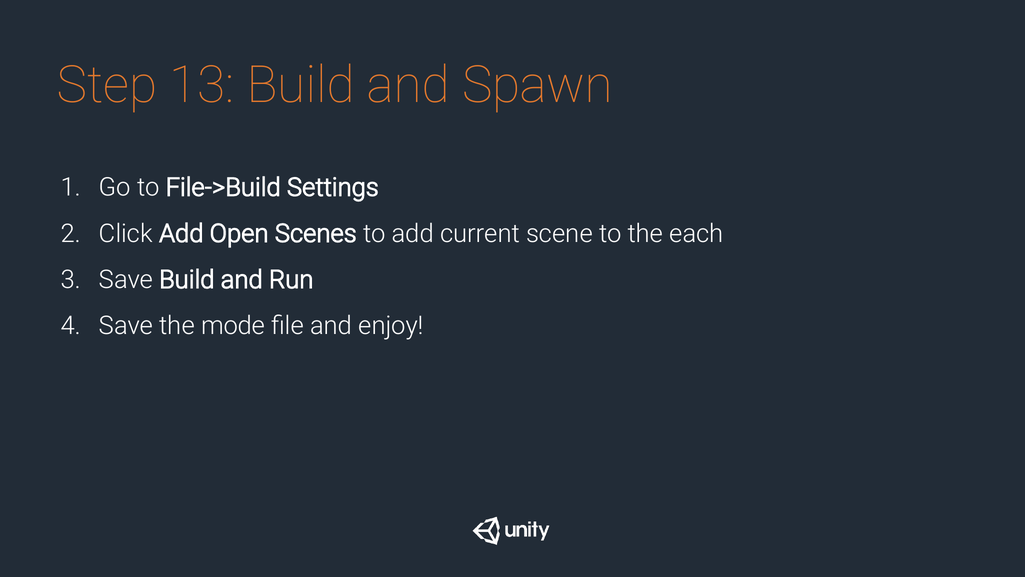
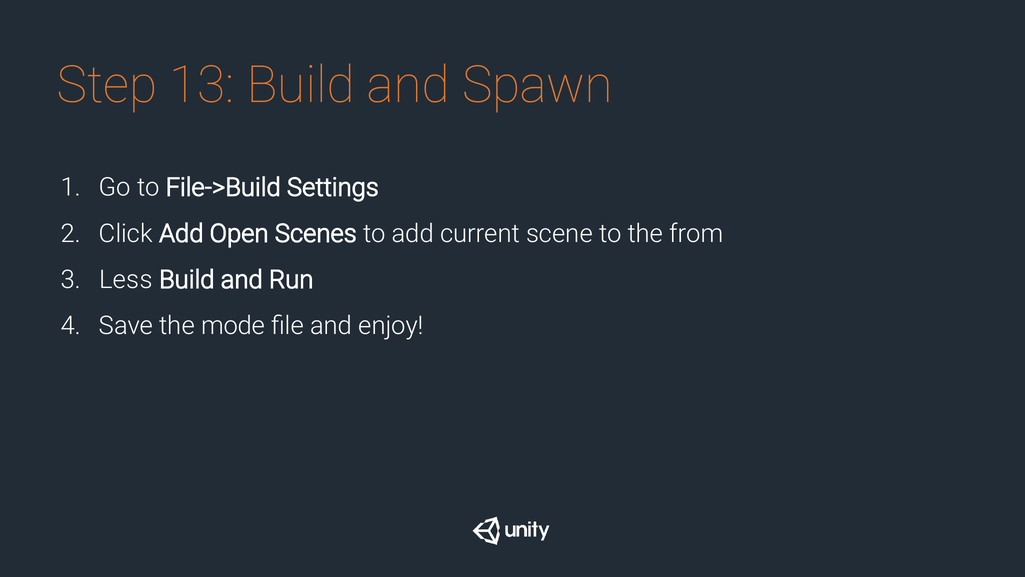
each: each -> from
Save at (126, 280): Save -> Less
